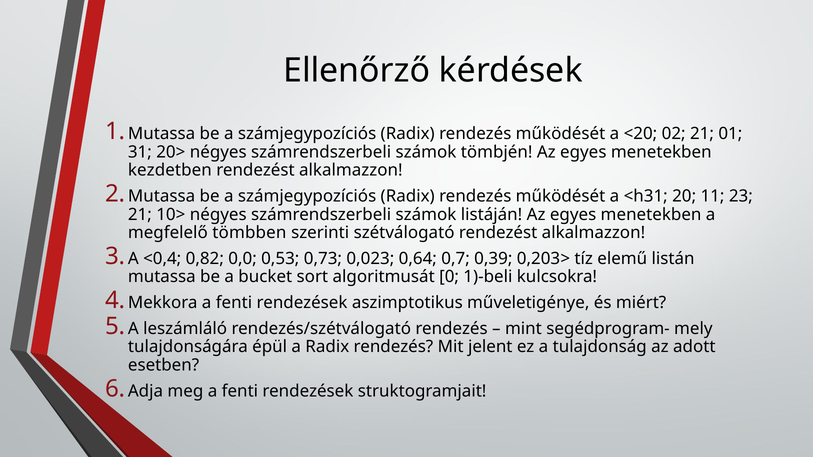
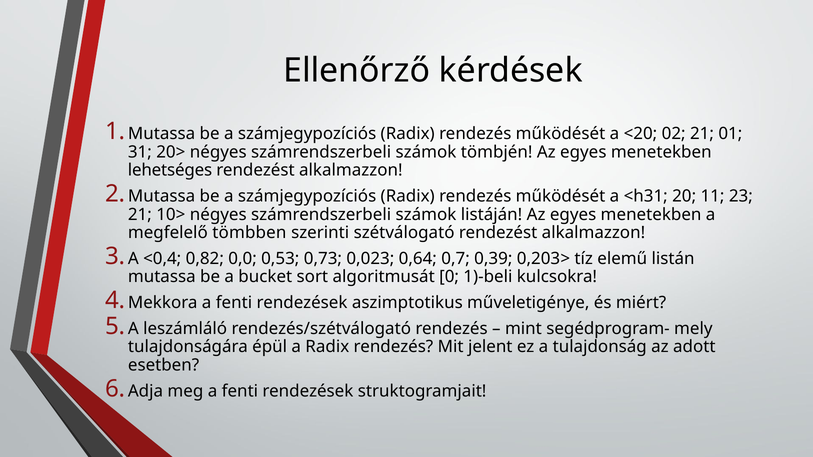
kezdetben: kezdetben -> lehetséges
